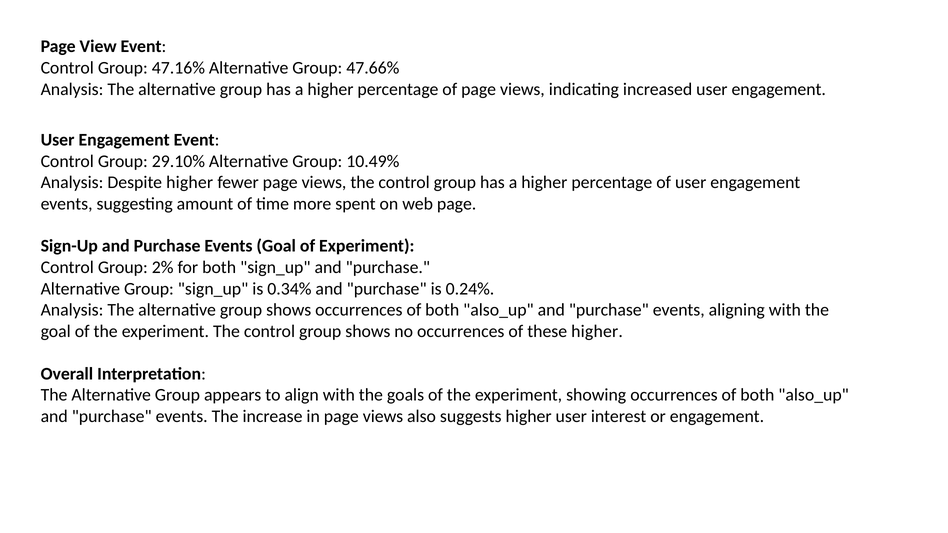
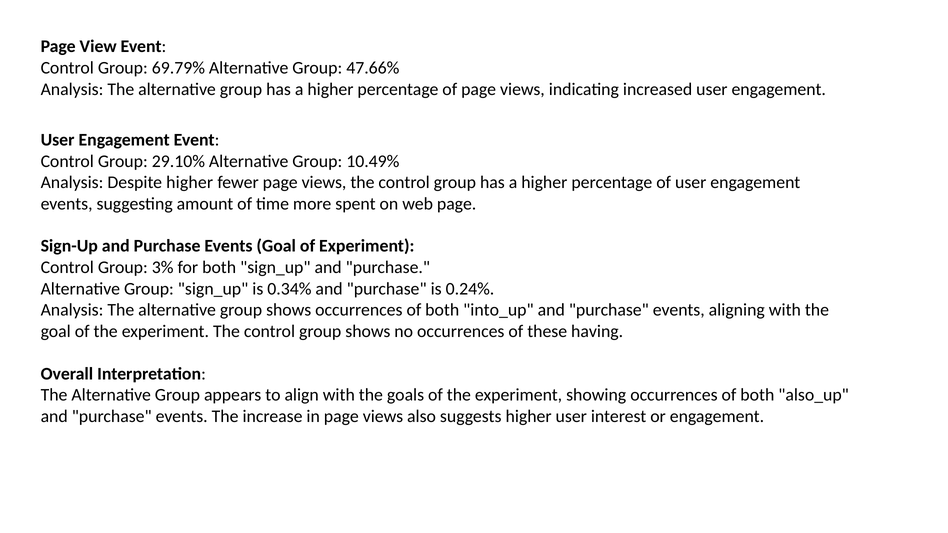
47.16%: 47.16% -> 69.79%
2%: 2% -> 3%
also_up at (498, 310): also_up -> into_up
these higher: higher -> having
